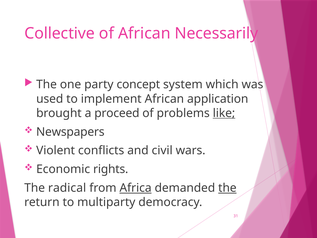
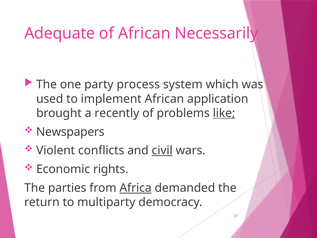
Collective: Collective -> Adequate
concept: concept -> process
proceed: proceed -> recently
civil underline: none -> present
radical: radical -> parties
the at (227, 188) underline: present -> none
